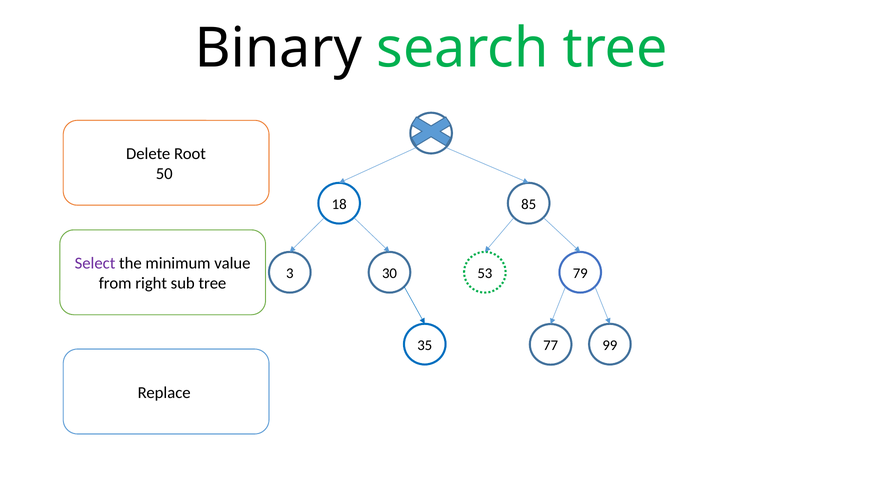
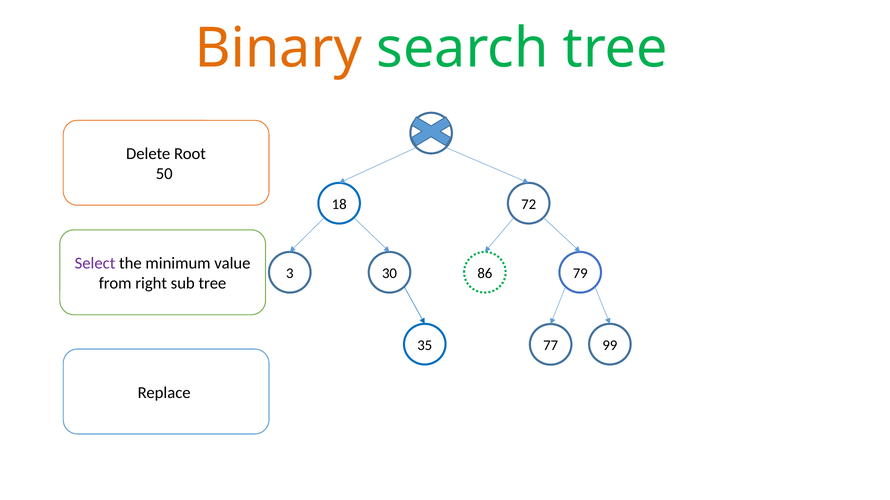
Binary colour: black -> orange
85: 85 -> 72
53: 53 -> 86
